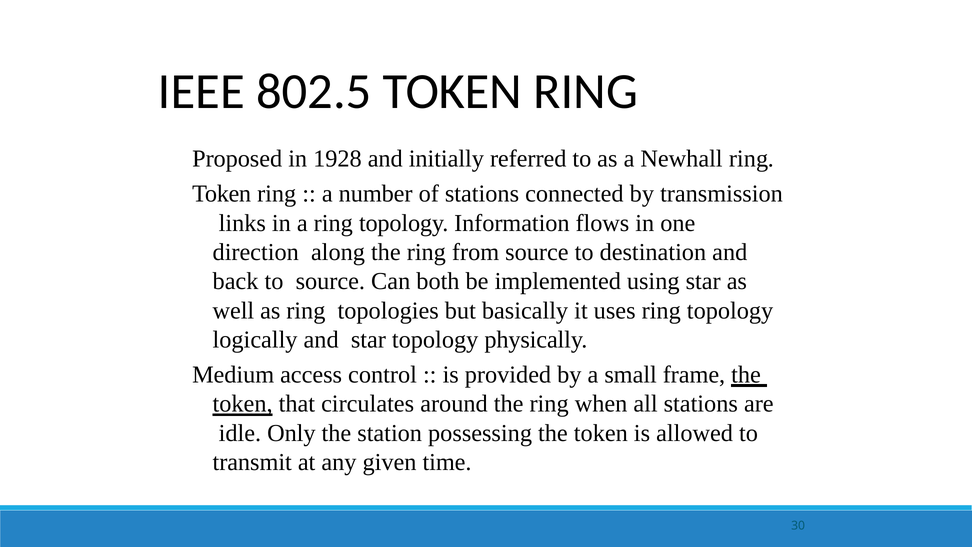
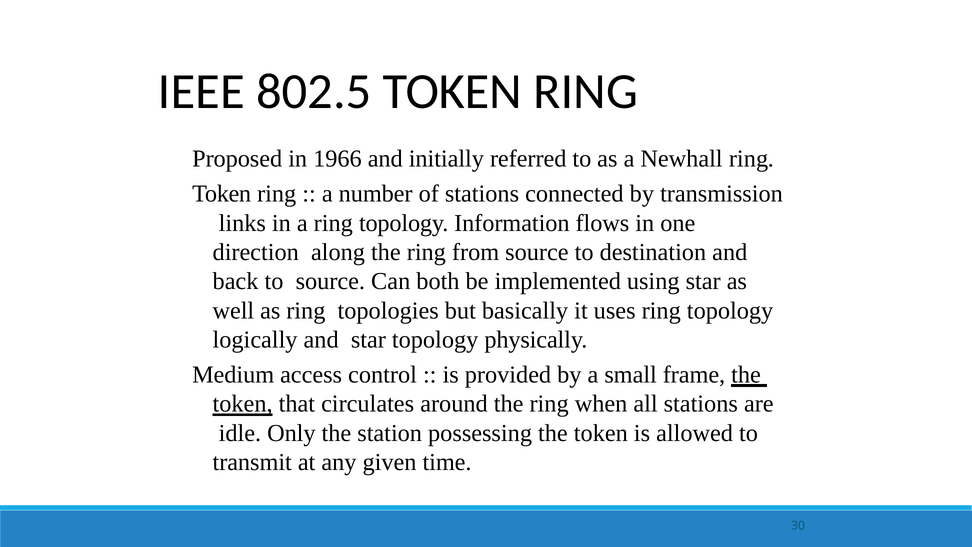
1928: 1928 -> 1966
